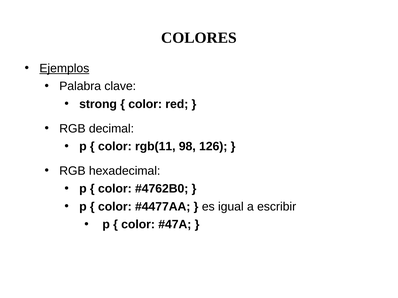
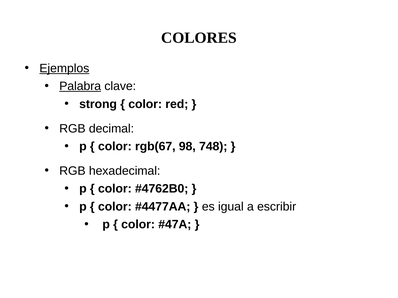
Palabra underline: none -> present
rgb(11: rgb(11 -> rgb(67
126: 126 -> 748
